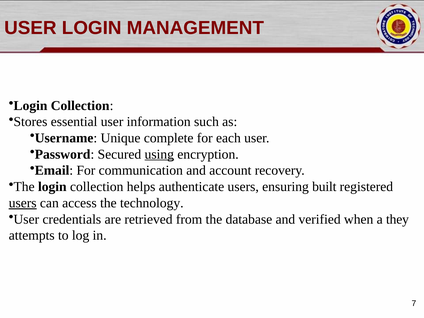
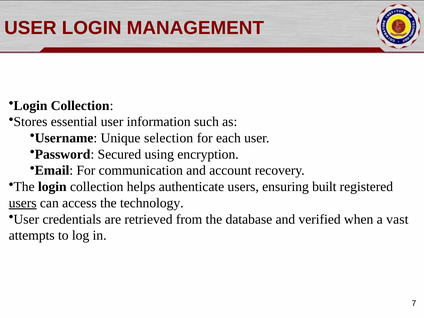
complete: complete -> selection
using underline: present -> none
they: they -> vast
